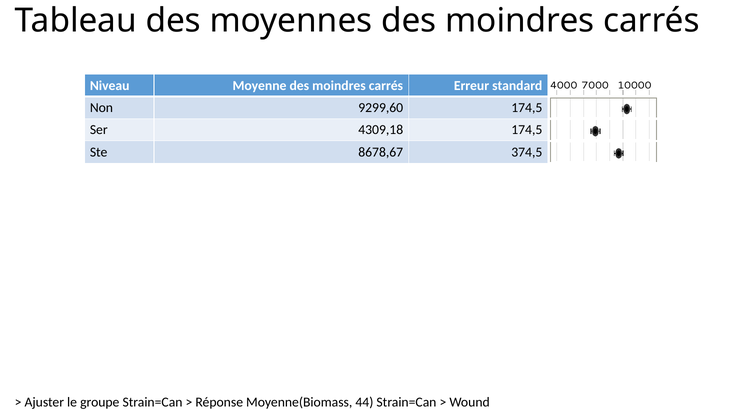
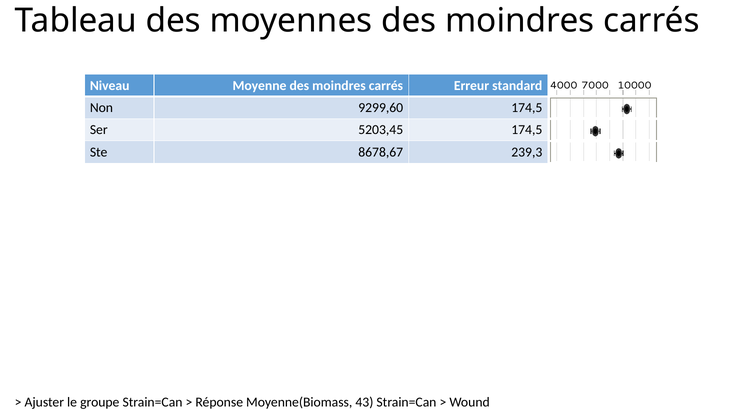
4309,18: 4309,18 -> 5203,45
374,5: 374,5 -> 239,3
44: 44 -> 43
